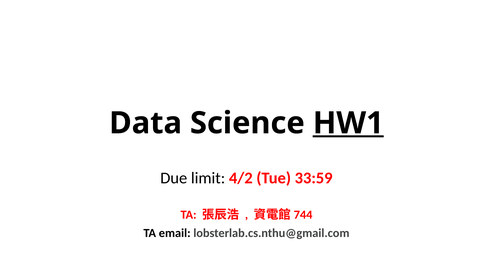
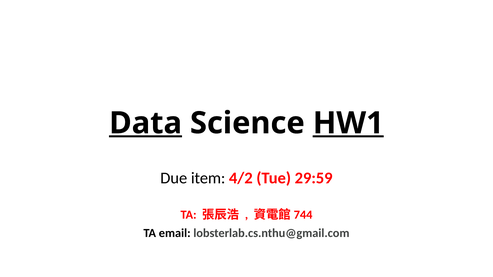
Data underline: none -> present
limit: limit -> item
33:59: 33:59 -> 29:59
